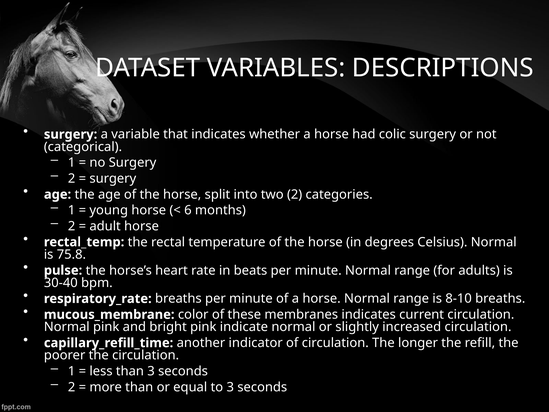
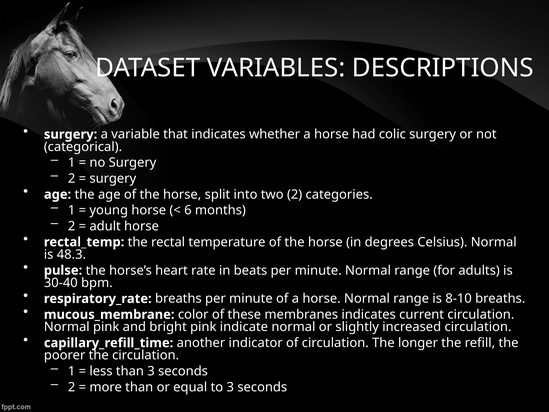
75.8: 75.8 -> 48.3
